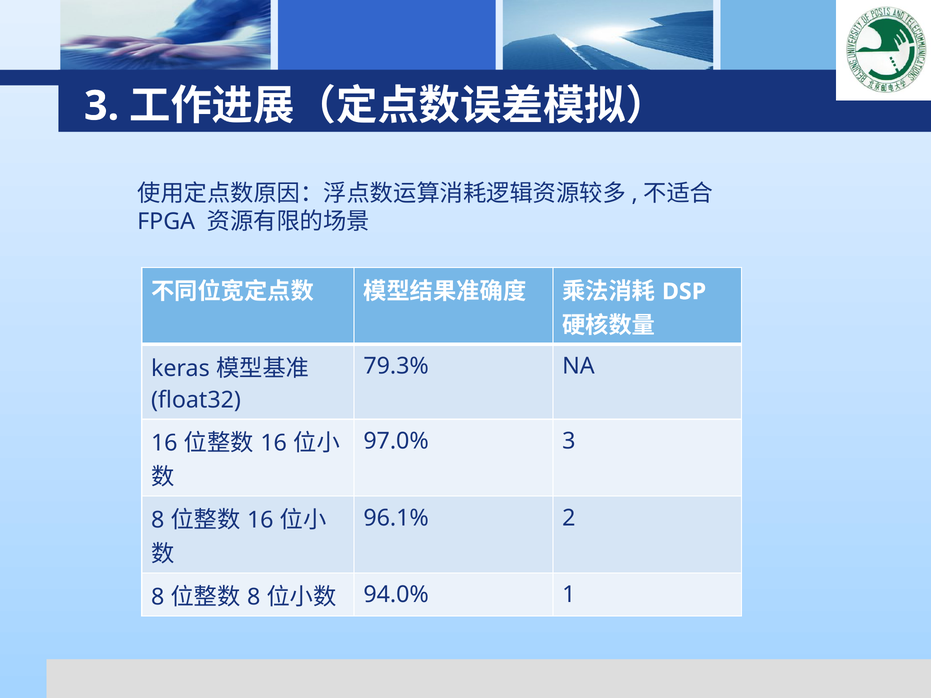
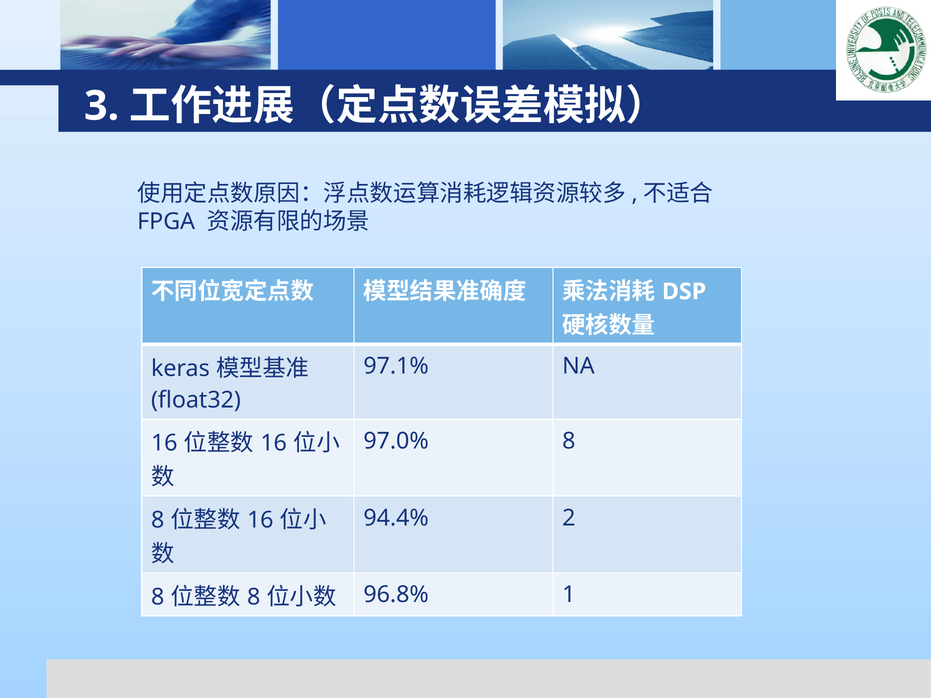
79.3%: 79.3% -> 97.1%
97.0% 3: 3 -> 8
96.1%: 96.1% -> 94.4%
94.0%: 94.0% -> 96.8%
